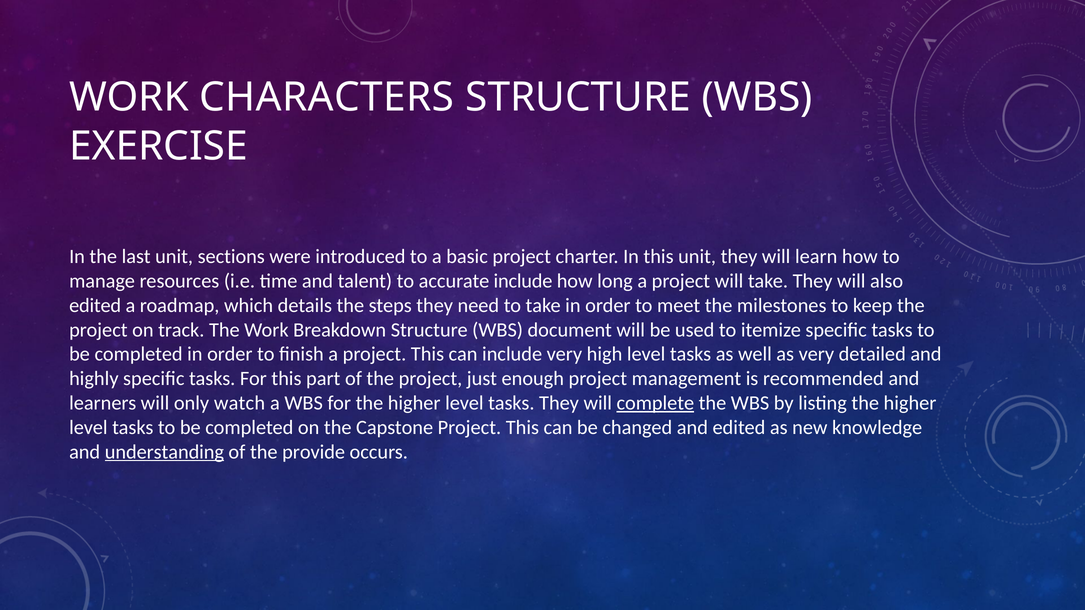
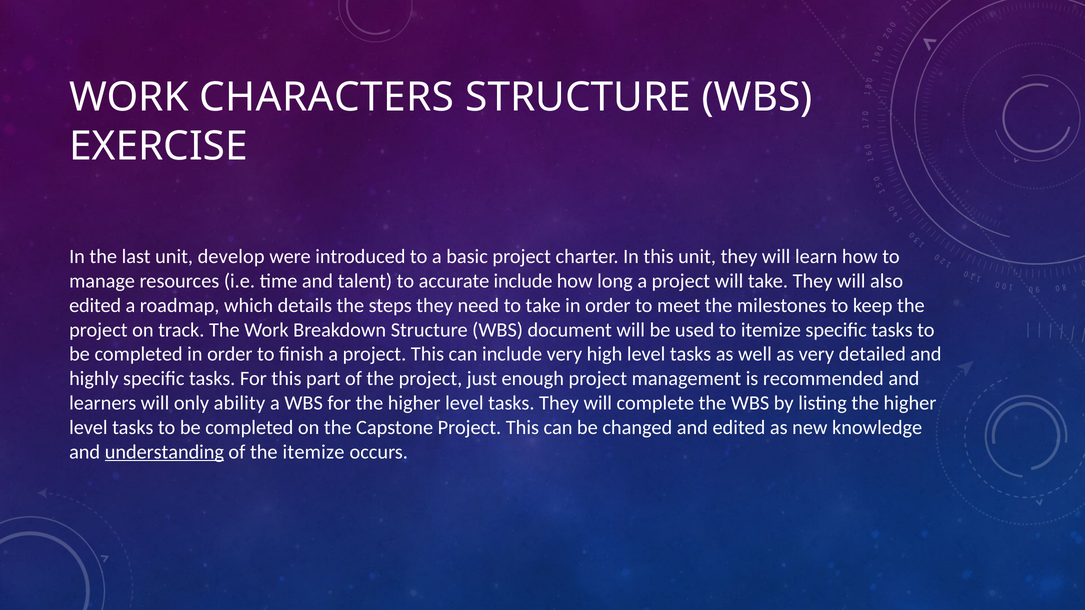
sections: sections -> develop
watch: watch -> ability
complete underline: present -> none
the provide: provide -> itemize
